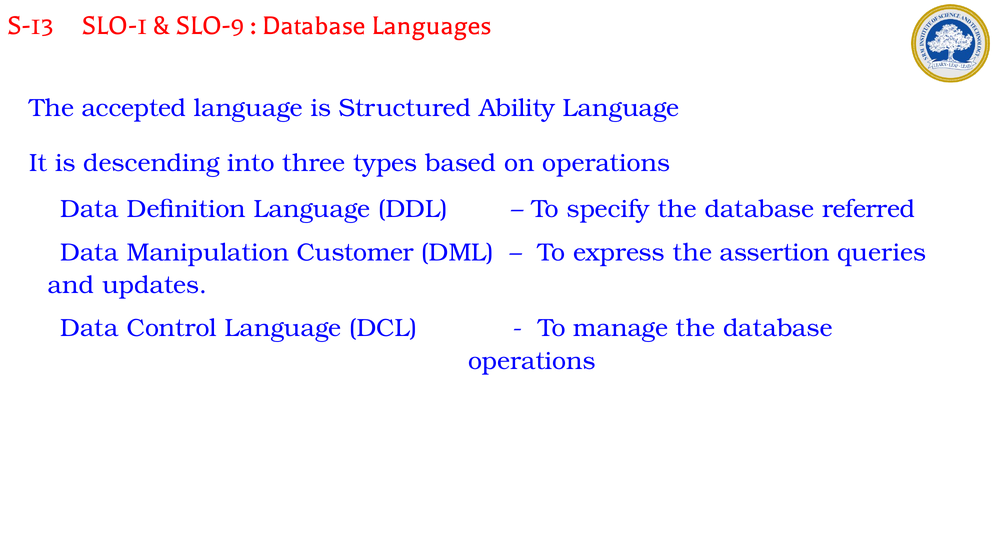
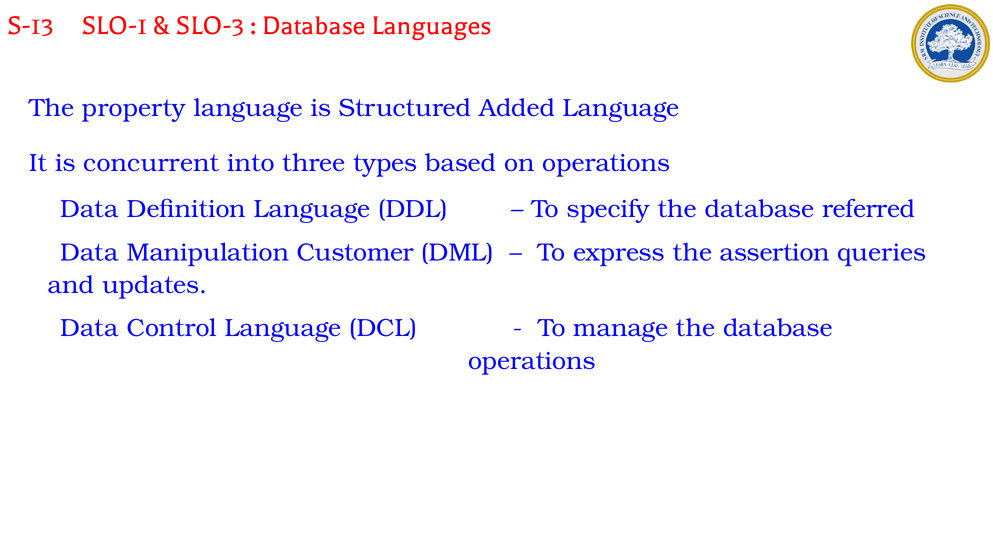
SLO-9: SLO-9 -> SLO-3
accepted: accepted -> property
Ability: Ability -> Added
descending: descending -> concurrent
